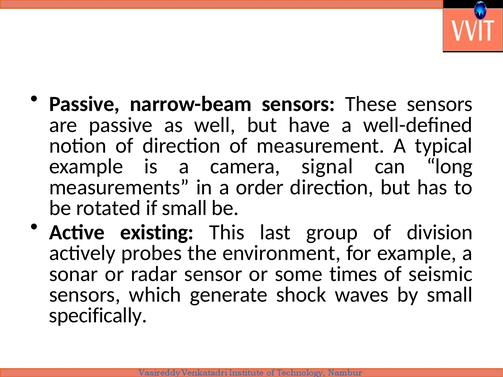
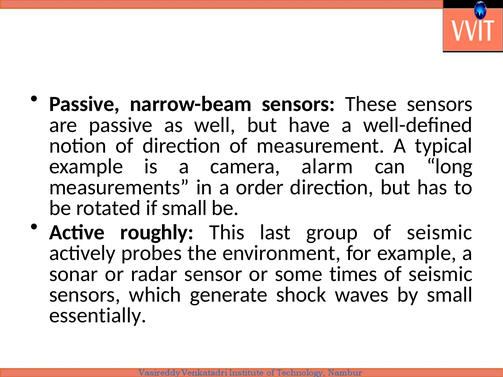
signal: signal -> alarm
existing: existing -> roughly
group of division: division -> seismic
specifically: specifically -> essentially
